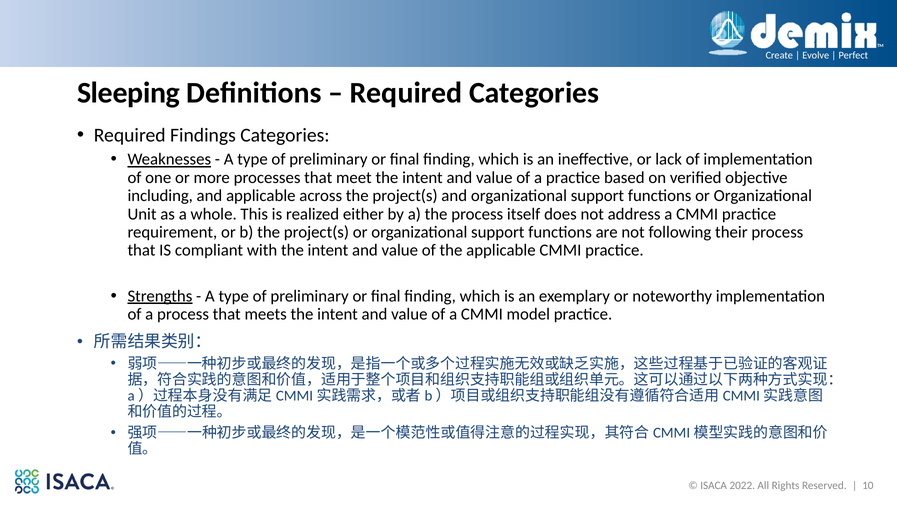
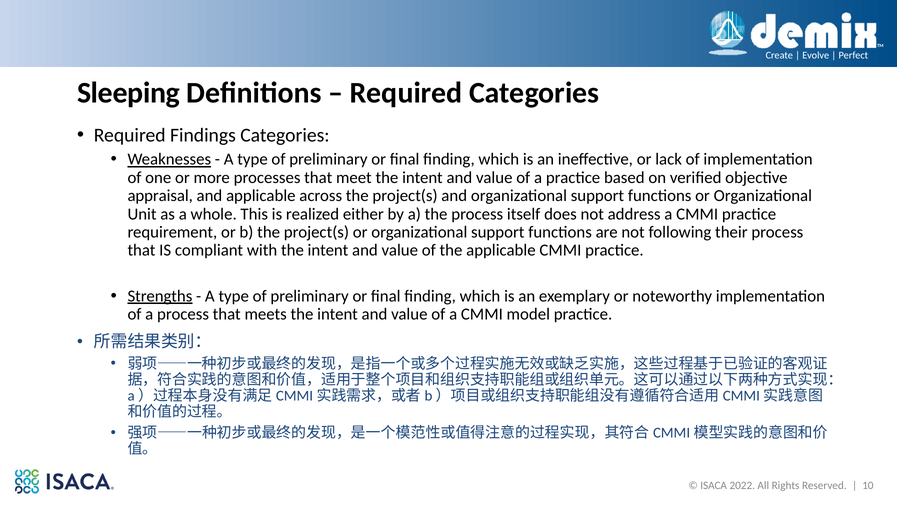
including: including -> appraisal
